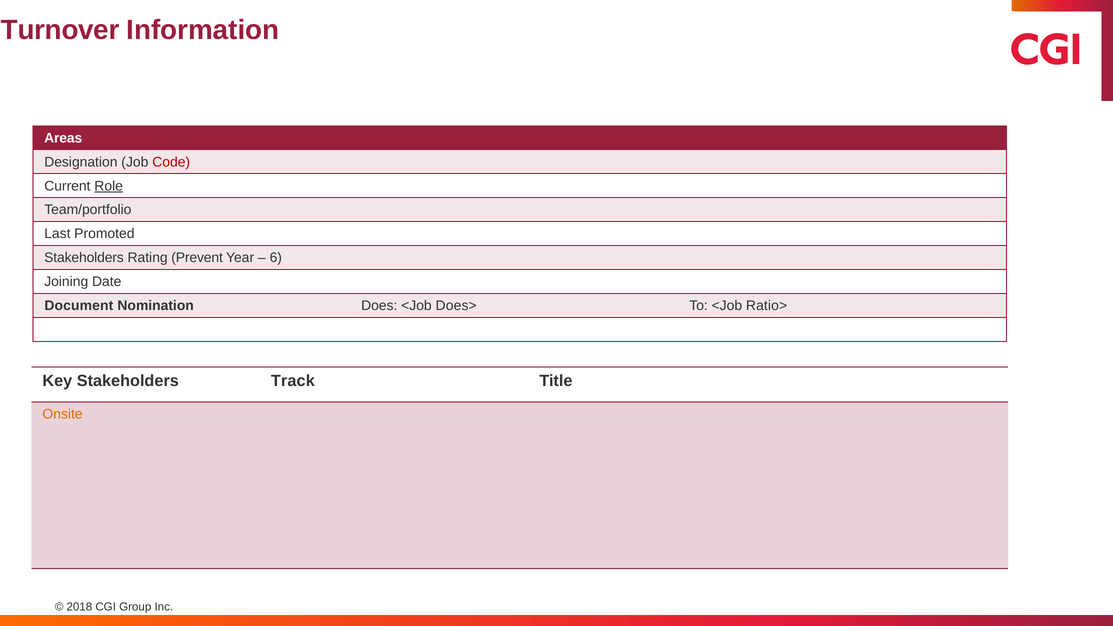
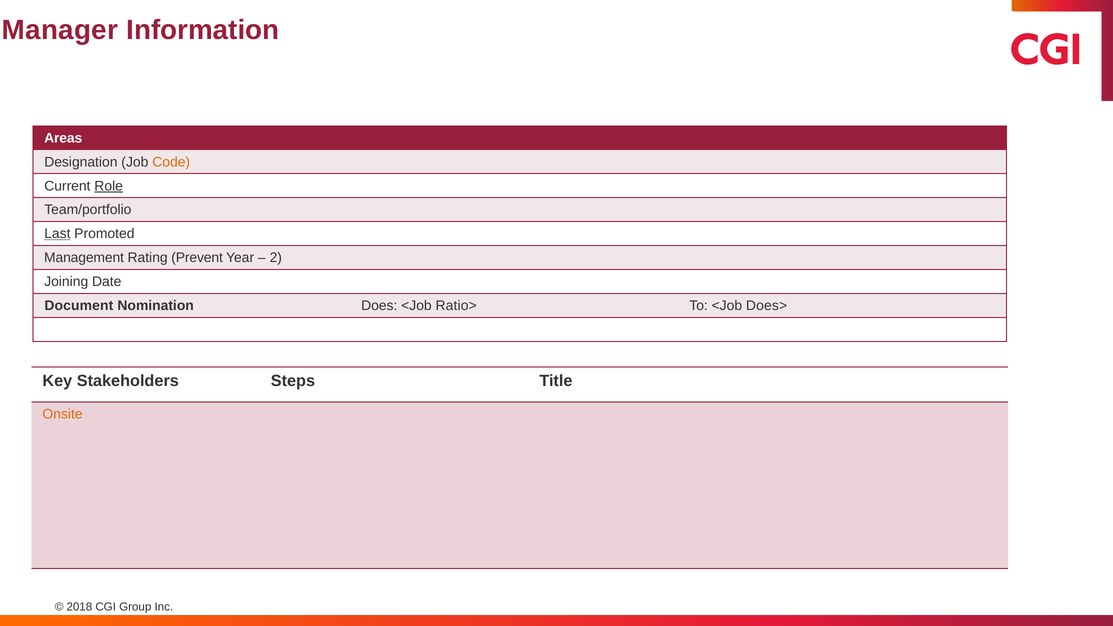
Turnover: Turnover -> Manager
Code colour: red -> orange
Last underline: none -> present
Stakeholders at (84, 258): Stakeholders -> Management
6: 6 -> 2
Does>: Does> -> Ratio>
Ratio>: Ratio> -> Does>
Track: Track -> Steps
